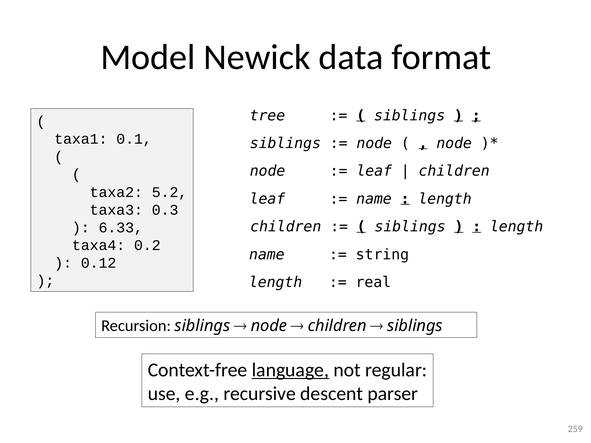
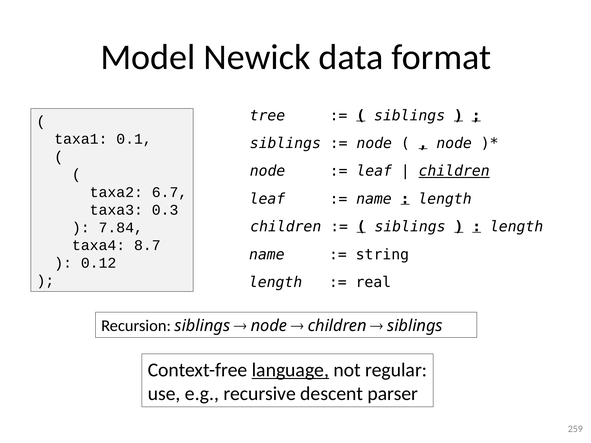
children at (454, 171) underline: none -> present
5.2: 5.2 -> 6.7
6.33: 6.33 -> 7.84
0.2: 0.2 -> 8.7
